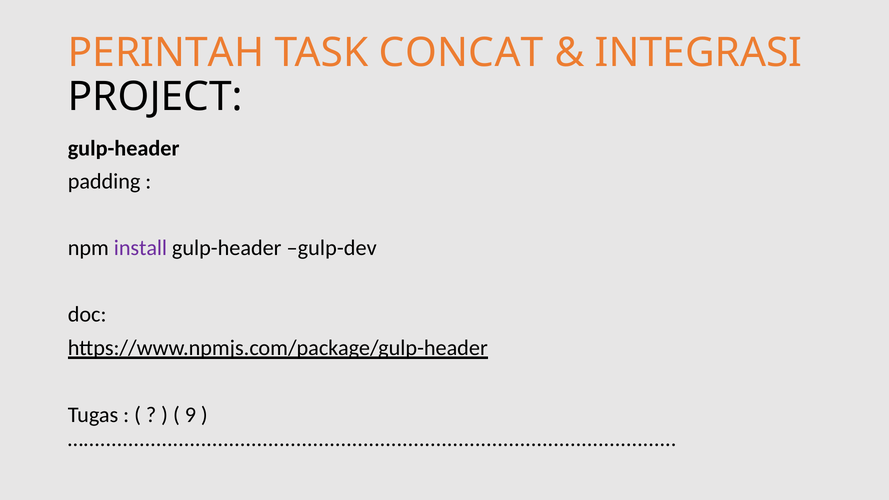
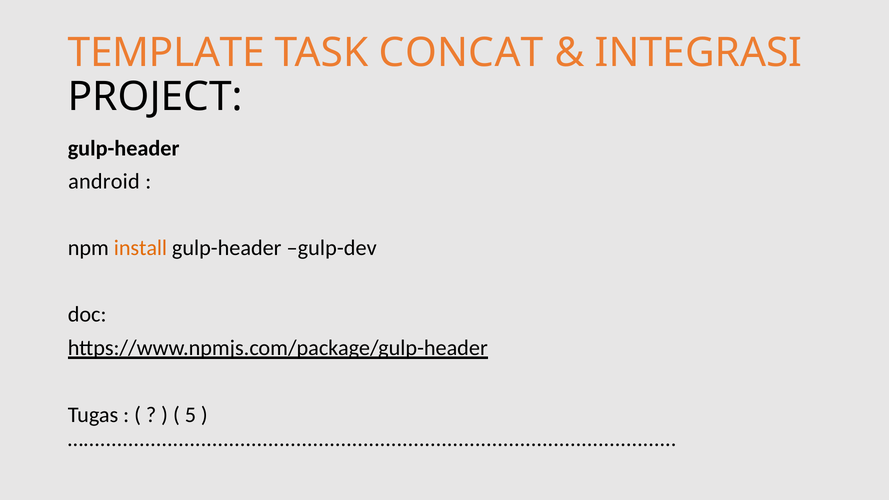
PERINTAH: PERINTAH -> TEMPLATE
padding: padding -> android
install colour: purple -> orange
9: 9 -> 5
